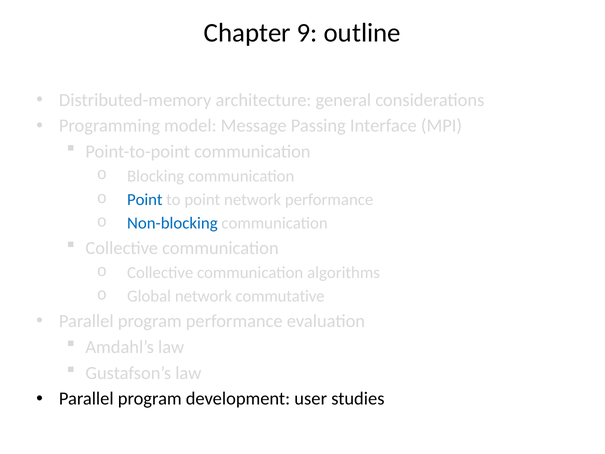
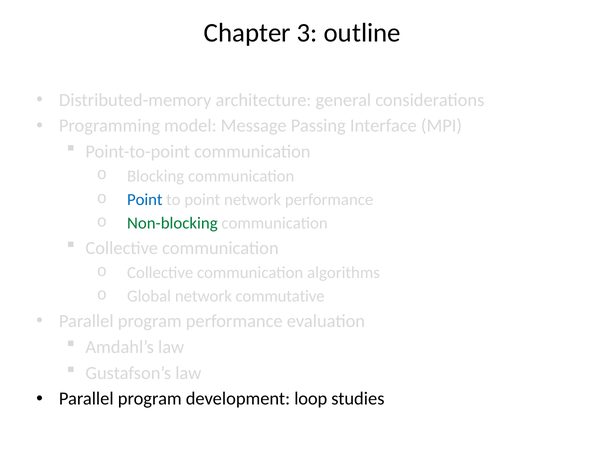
9: 9 -> 3
Non-blocking colour: blue -> green
user: user -> loop
